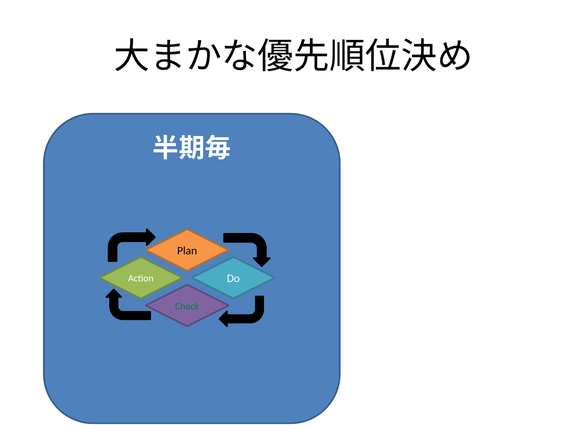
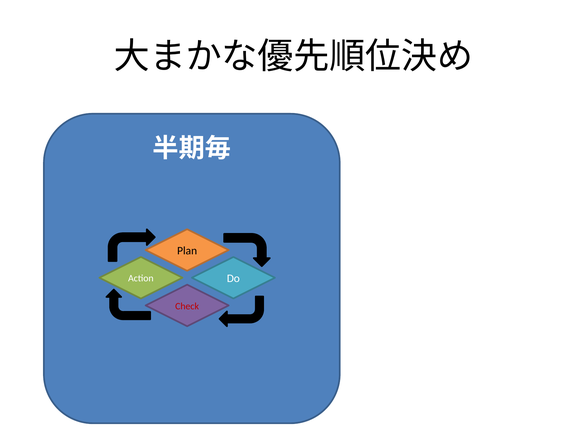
Check colour: green -> red
